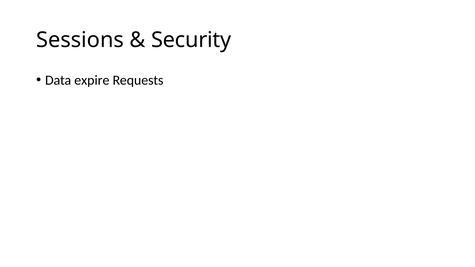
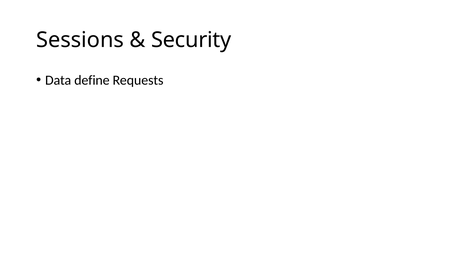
expire: expire -> define
